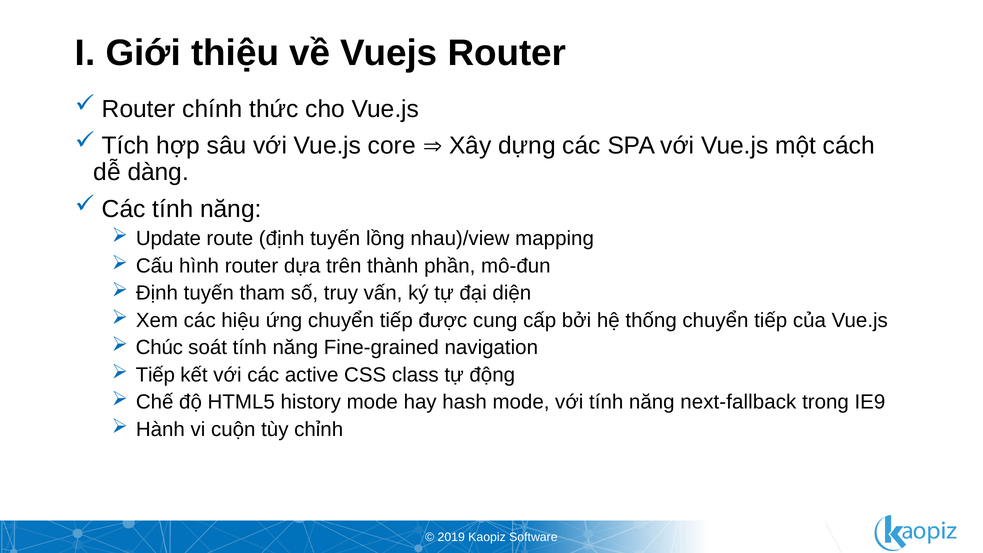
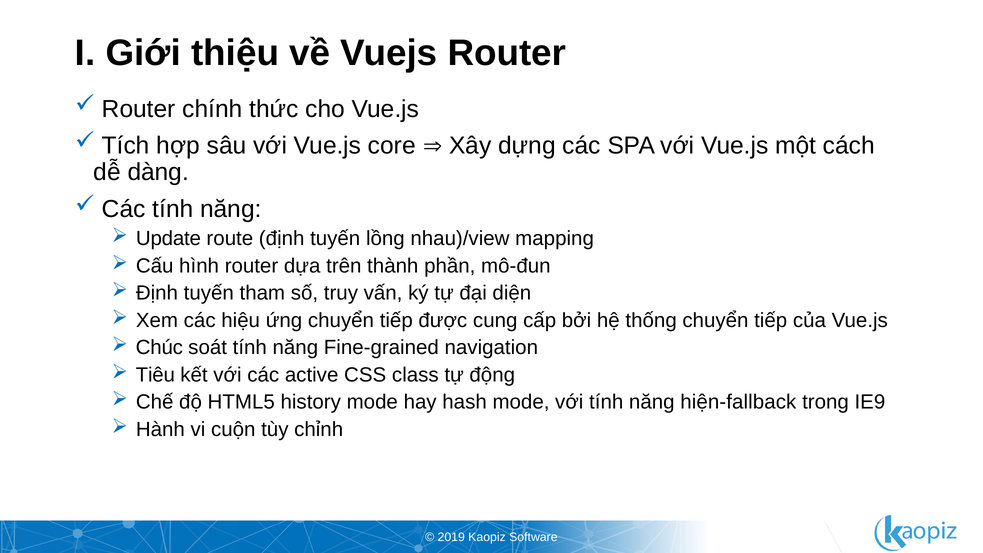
Tiếp at (155, 375): Tiếp -> Tiêu
next-fallback: next-fallback -> hiện-fallback
